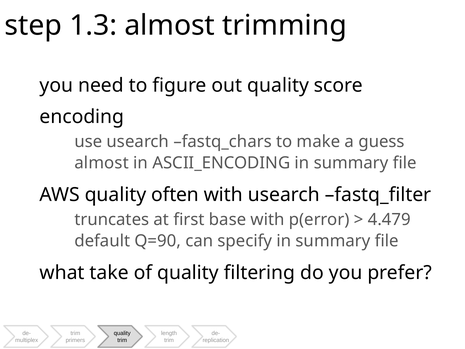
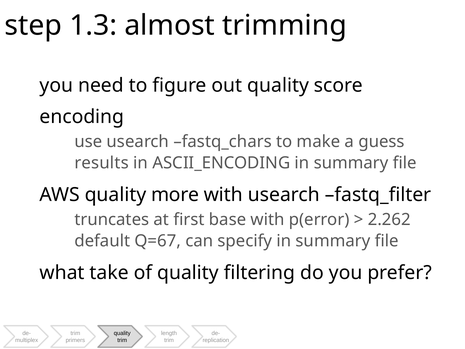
almost at (102, 163): almost -> results
often: often -> more
4.479: 4.479 -> 2.262
Q=90: Q=90 -> Q=67
